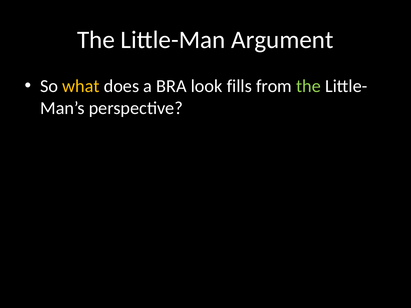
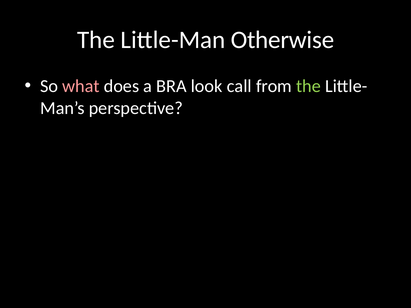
Argument: Argument -> Otherwise
what colour: yellow -> pink
fills: fills -> call
